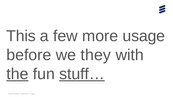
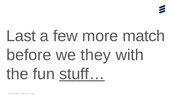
This: This -> Last
usage: usage -> match
the underline: present -> none
